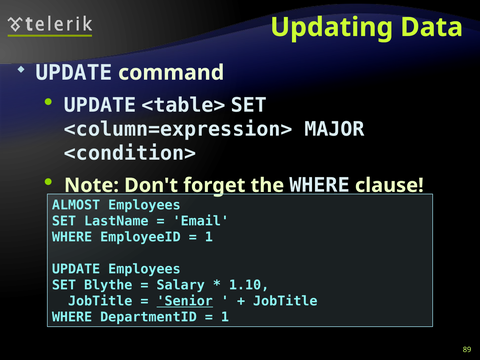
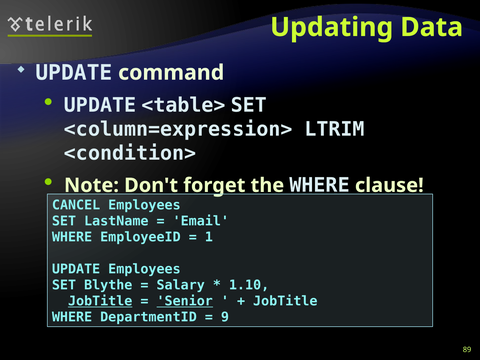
MAJOR: MAJOR -> LTRIM
ALMOST: ALMOST -> CANCEL
JobTitle at (100, 301) underline: none -> present
1 at (225, 317): 1 -> 9
